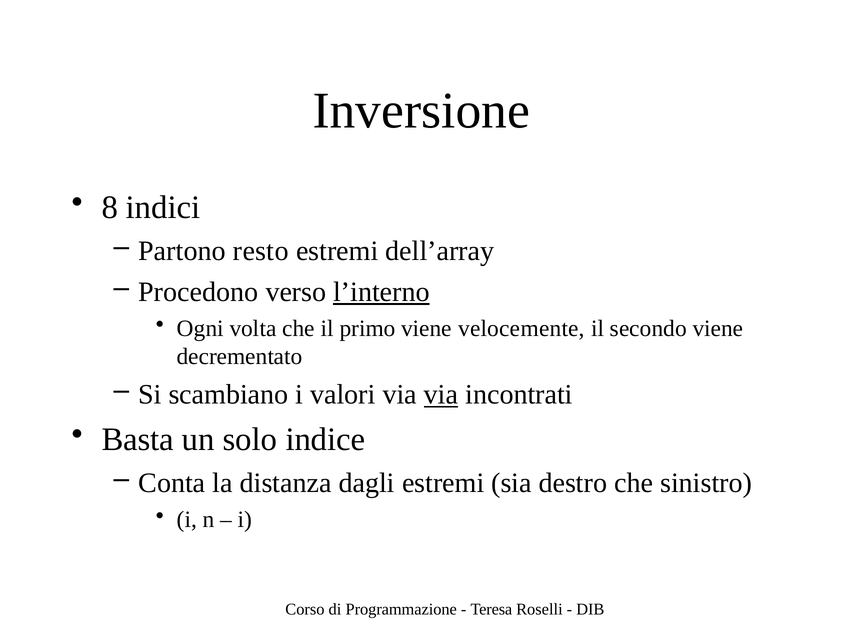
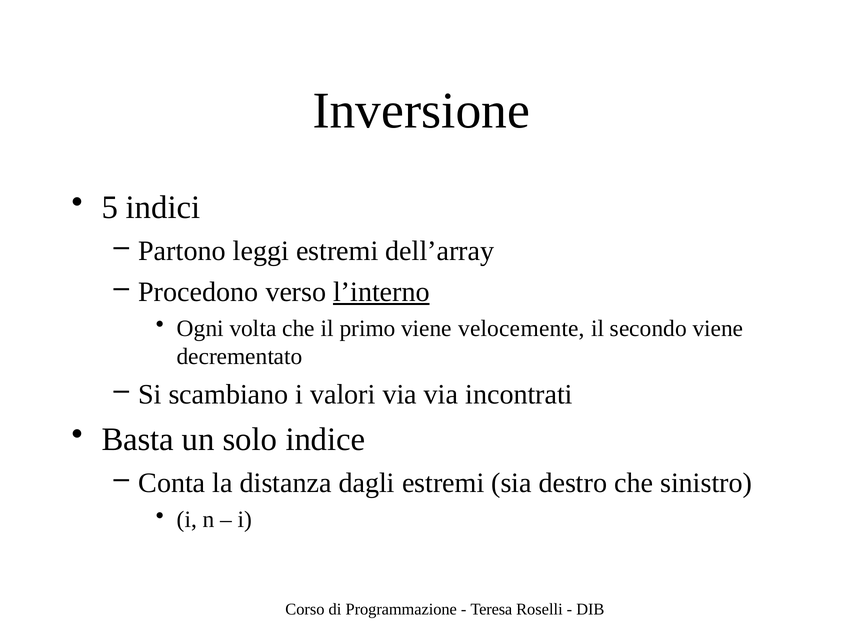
8: 8 -> 5
resto: resto -> leggi
via at (441, 395) underline: present -> none
